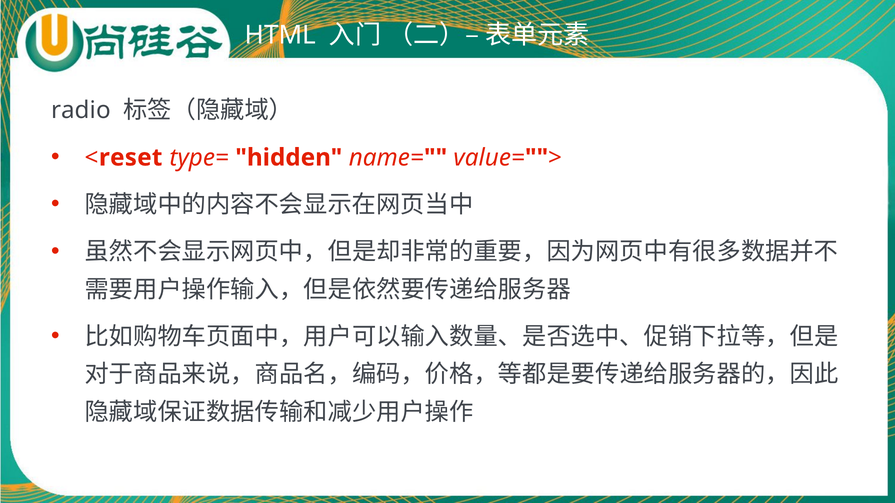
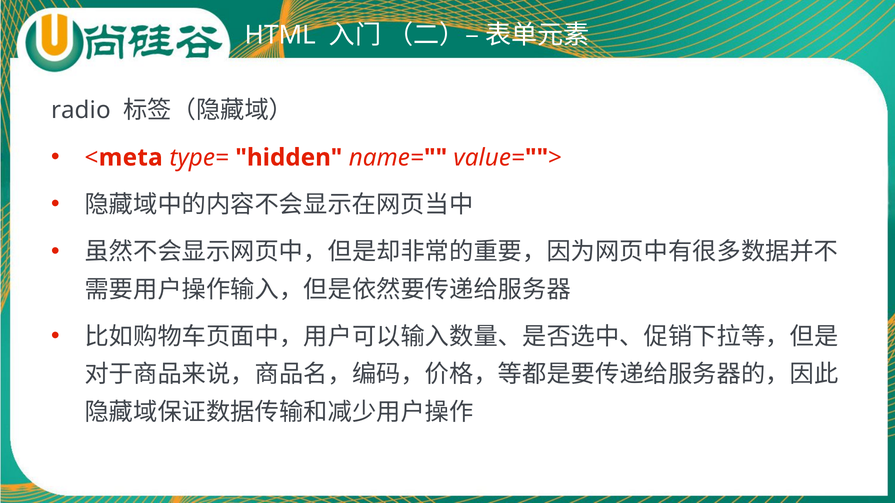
reset: reset -> meta
